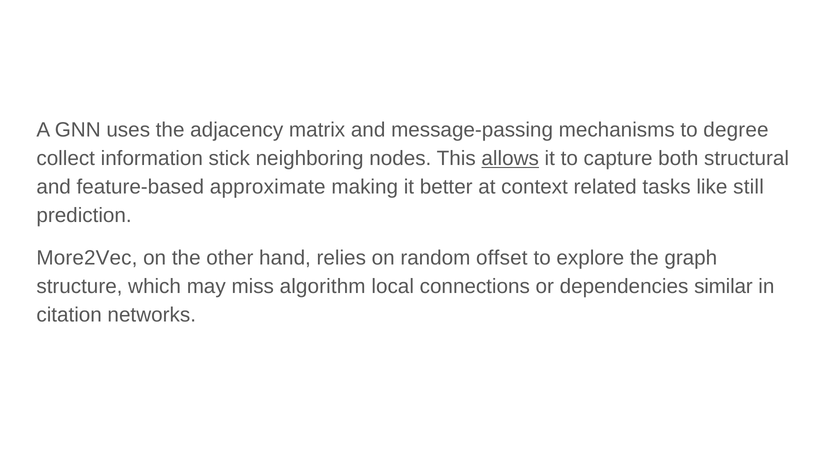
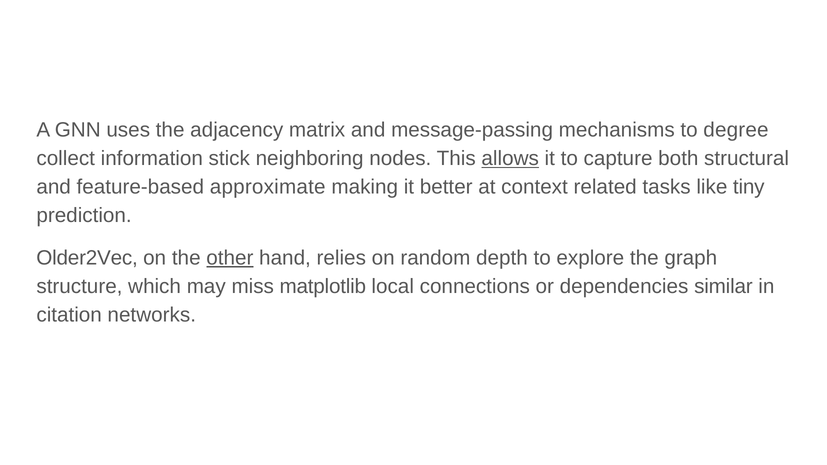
still: still -> tiny
More2Vec: More2Vec -> Older2Vec
other underline: none -> present
offset: offset -> depth
algorithm: algorithm -> matplotlib
